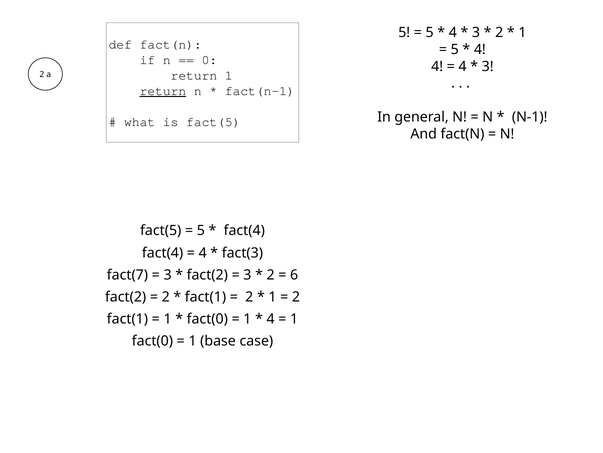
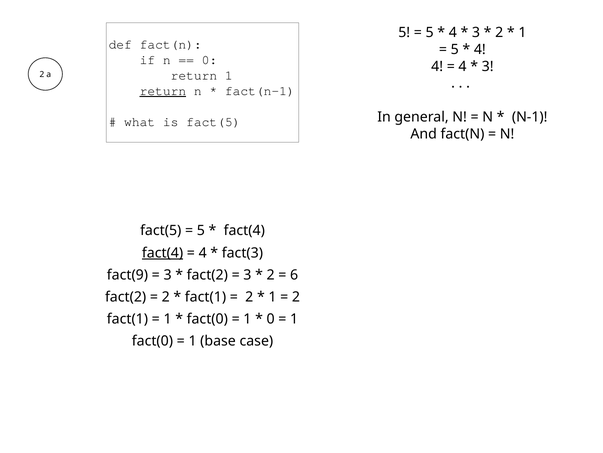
fact(4 at (163, 252) underline: none -> present
fact(7: fact(7 -> fact(9
4 at (271, 319): 4 -> 0
